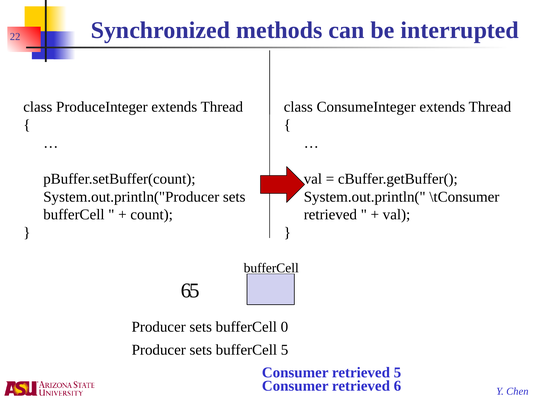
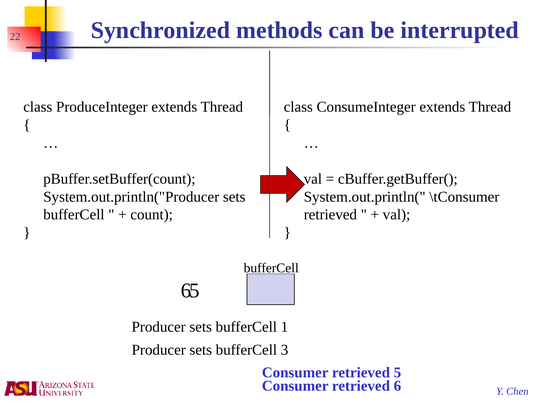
0: 0 -> 1
bufferCell 5: 5 -> 3
